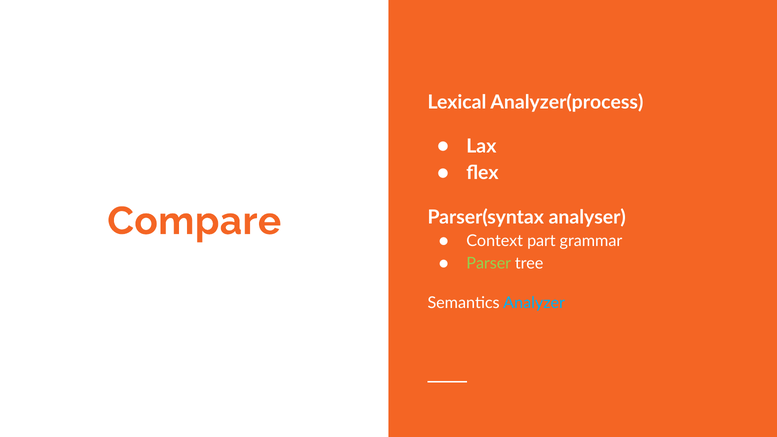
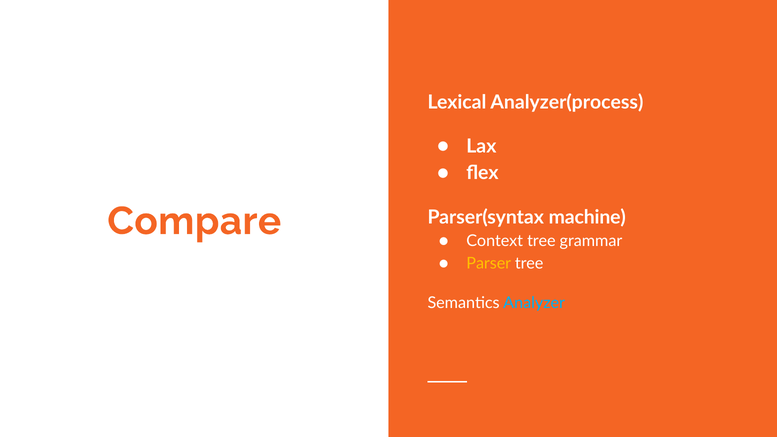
analyser: analyser -> machine
Context part: part -> tree
Parser colour: light green -> yellow
